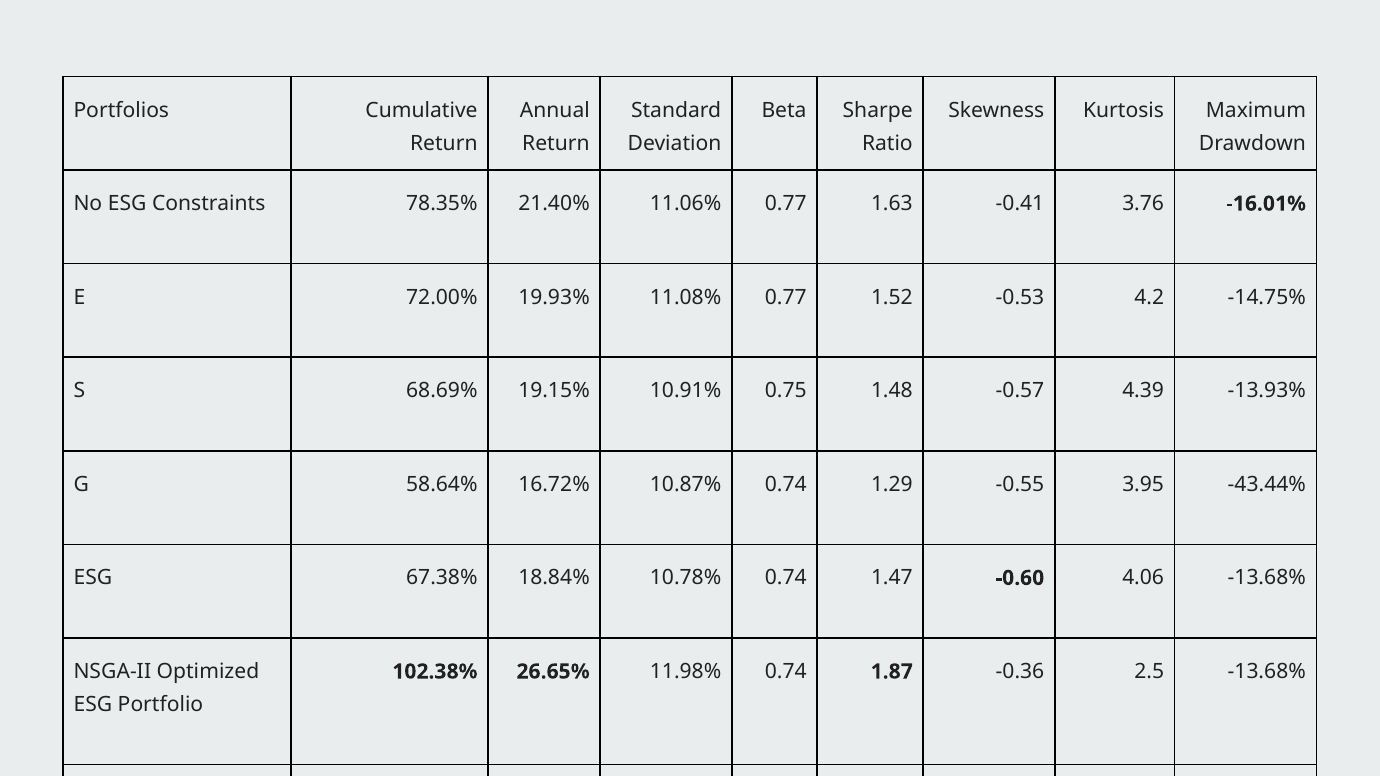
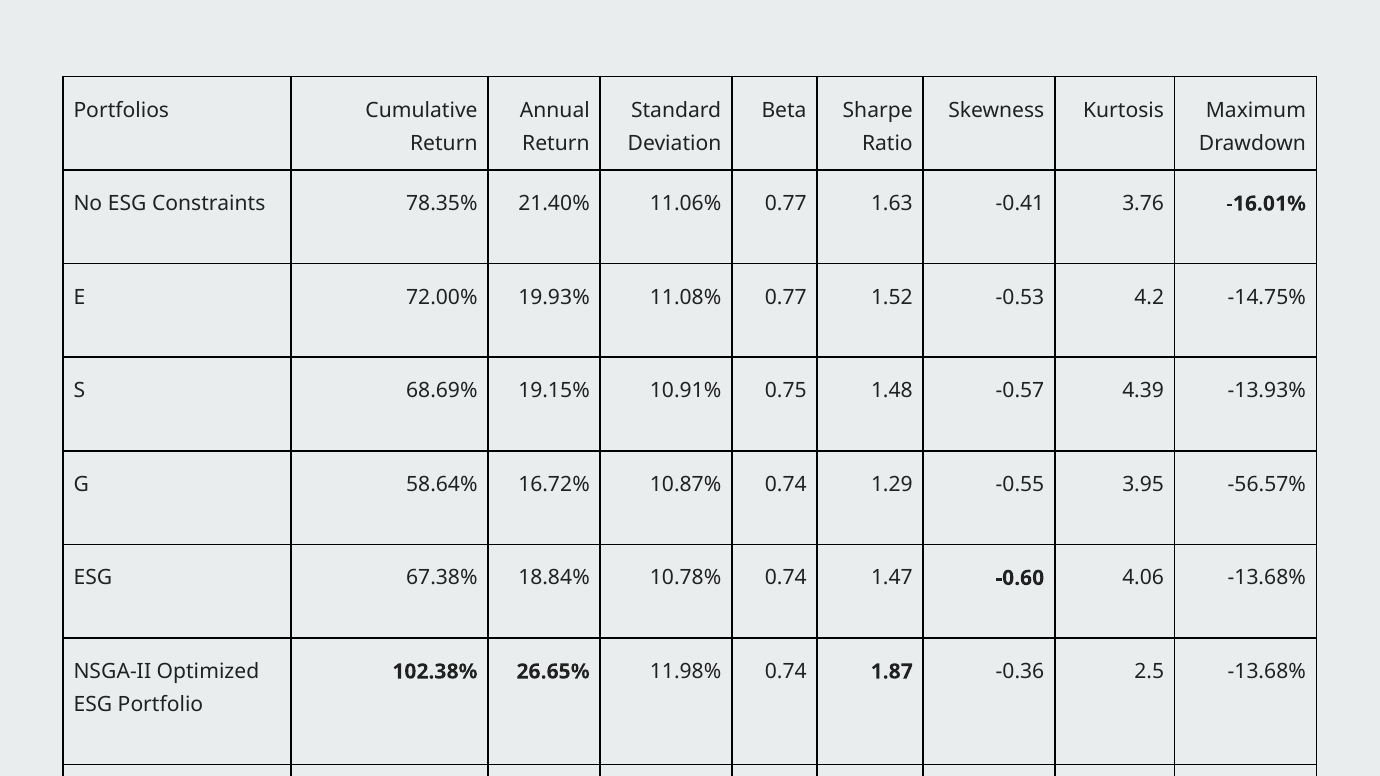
-43.44%: -43.44% -> -56.57%
